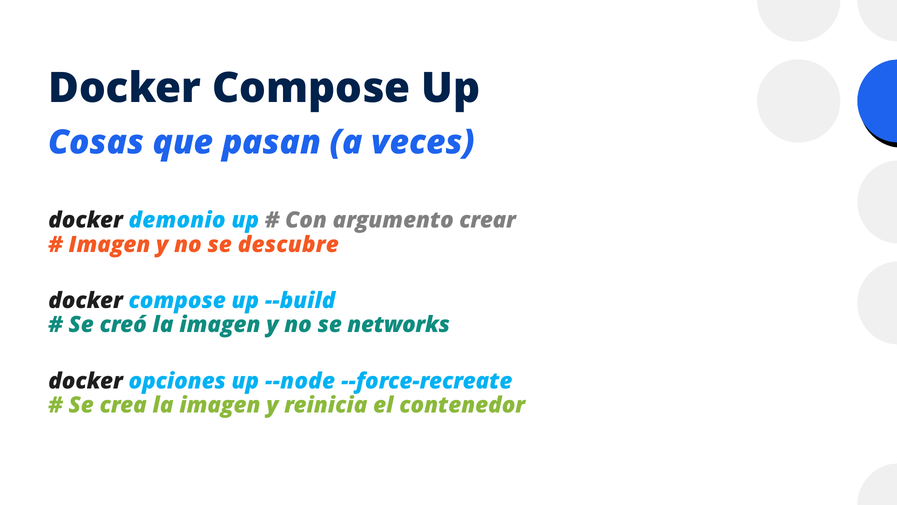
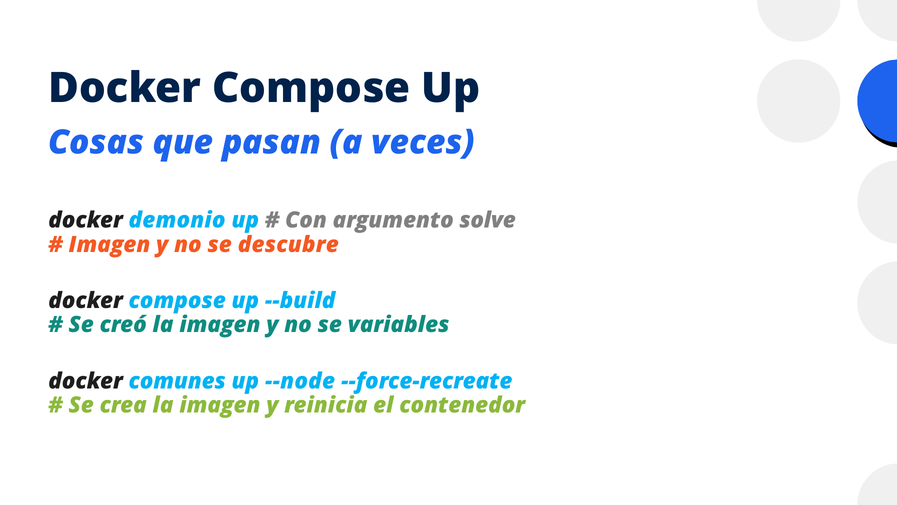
crear: crear -> solve
networks: networks -> variables
opciones: opciones -> comunes
